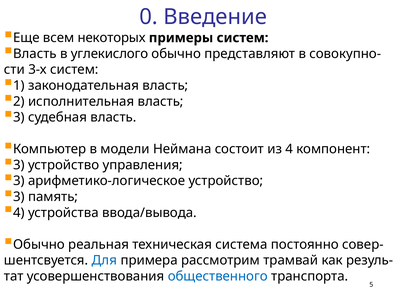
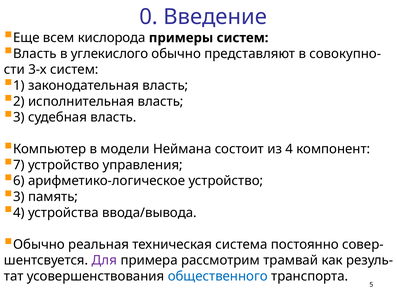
некоторых: некоторых -> кислорода
3 at (19, 165): 3 -> 7
3 at (19, 181): 3 -> 6
Для colour: blue -> purple
